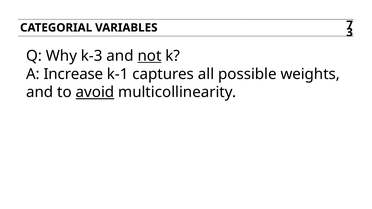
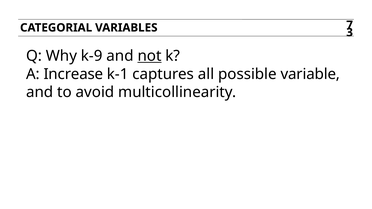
k-3: k-3 -> k-9
weights: weights -> variable
avoid underline: present -> none
